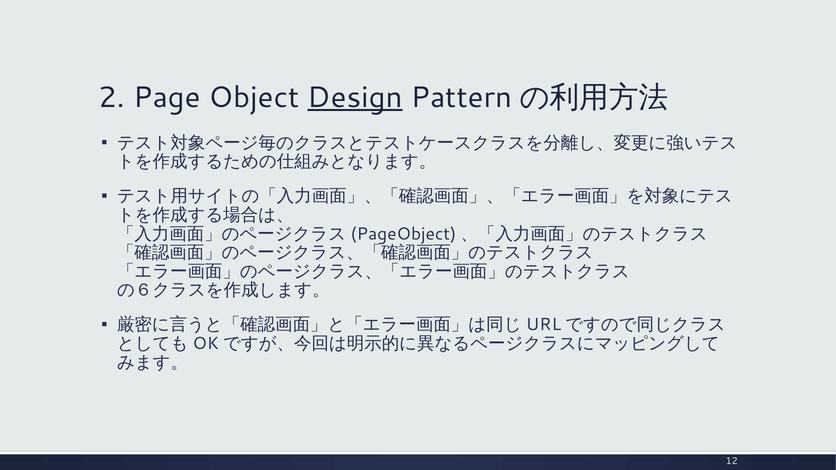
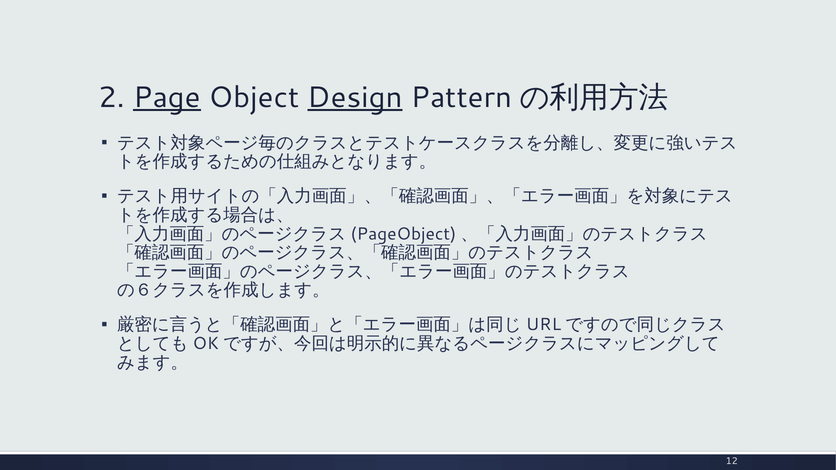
Page underline: none -> present
